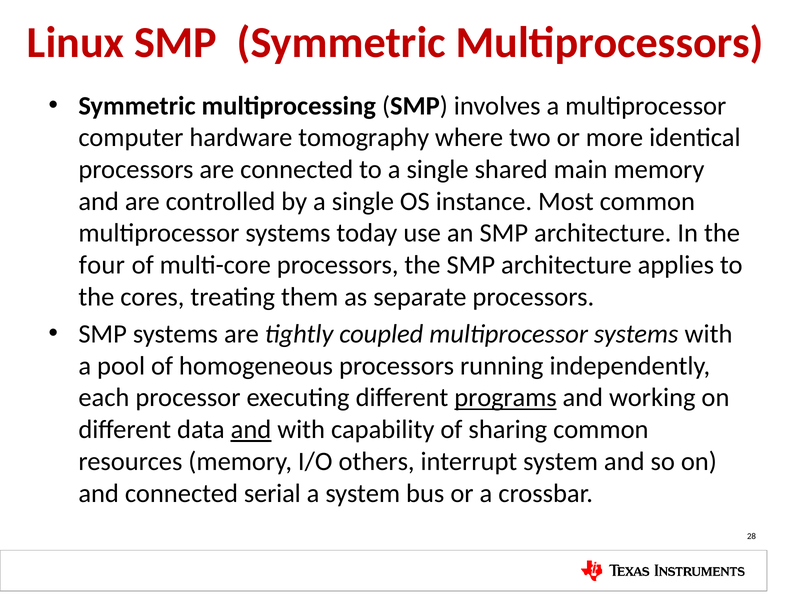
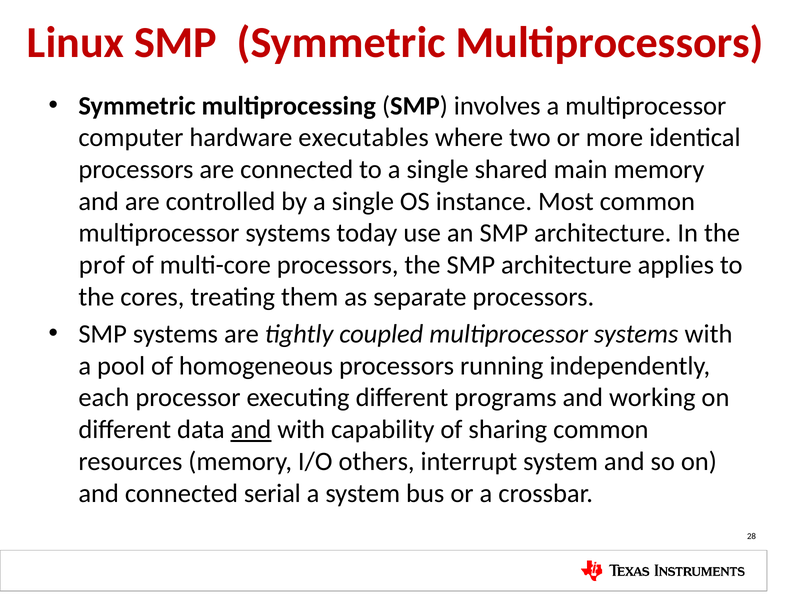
tomography: tomography -> executables
four: four -> prof
programs underline: present -> none
